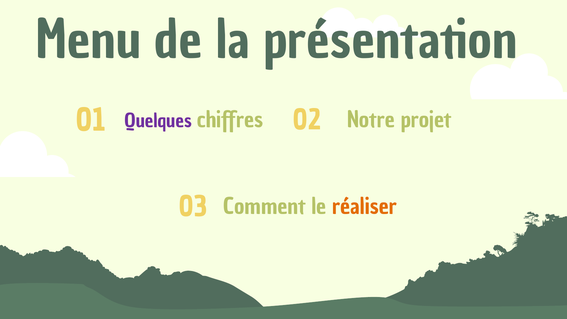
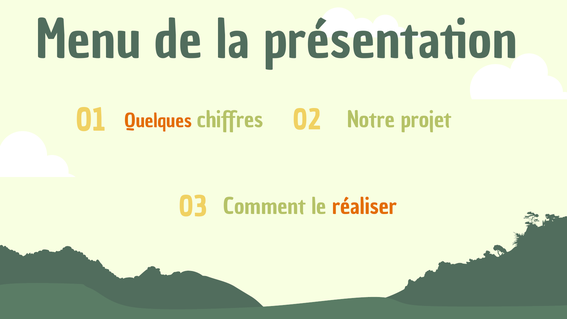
Quelques colour: purple -> orange
